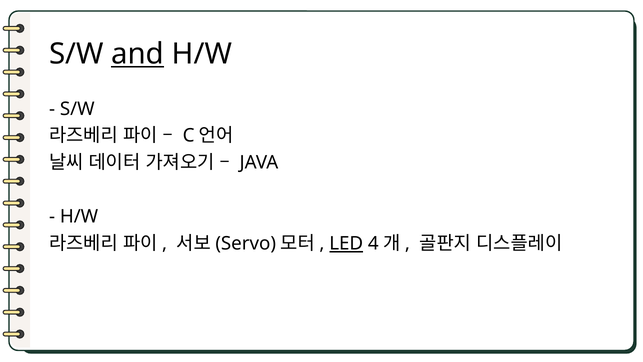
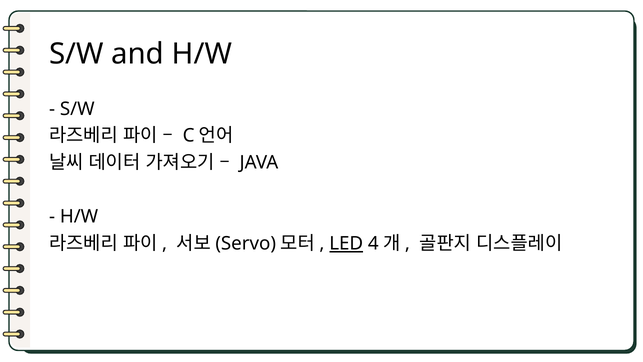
and underline: present -> none
